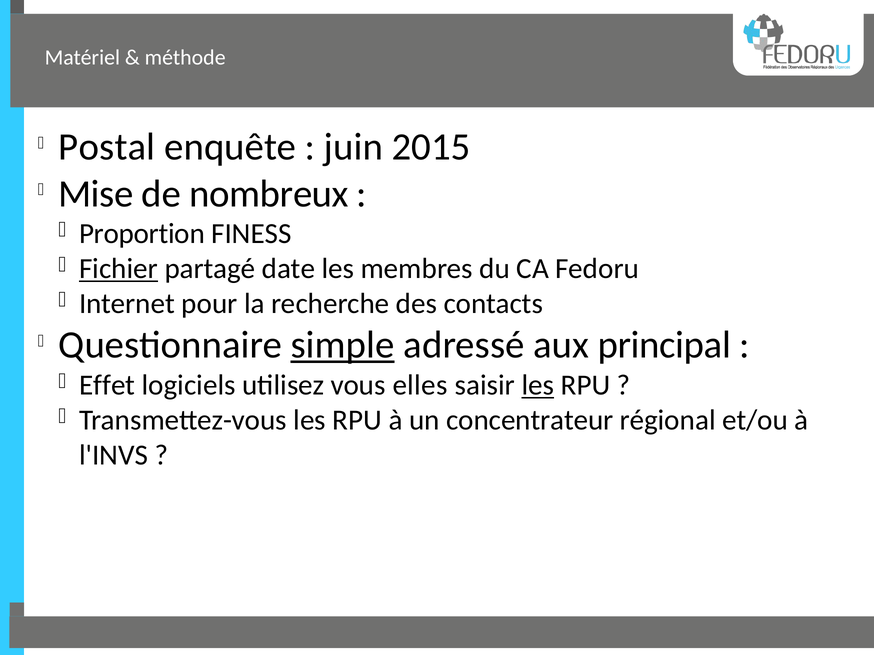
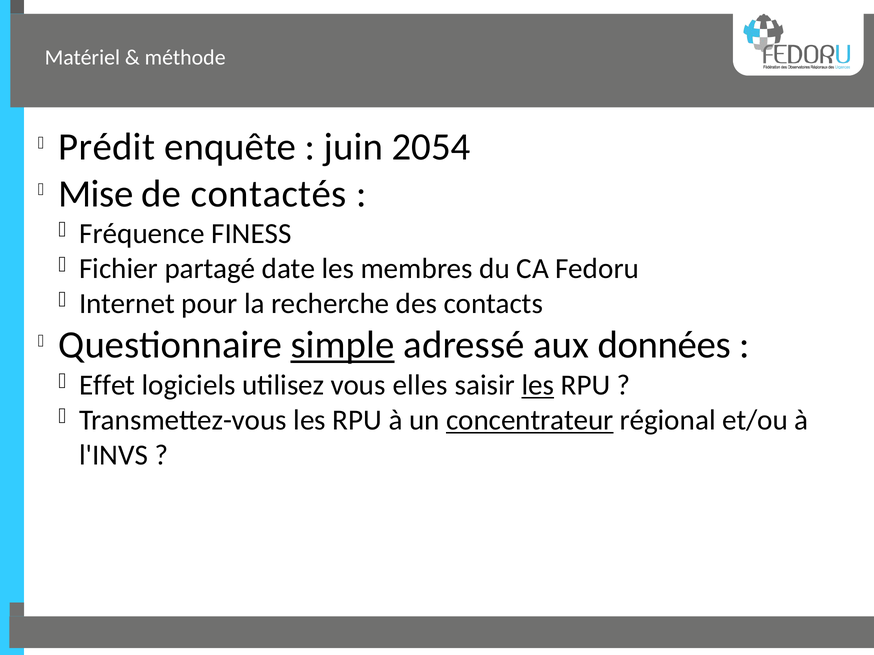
Postal: Postal -> Prédit
2015: 2015 -> 2054
nombreux: nombreux -> contactés
Proportion: Proportion -> Fréquence
Fichier underline: present -> none
principal: principal -> données
concentrateur underline: none -> present
